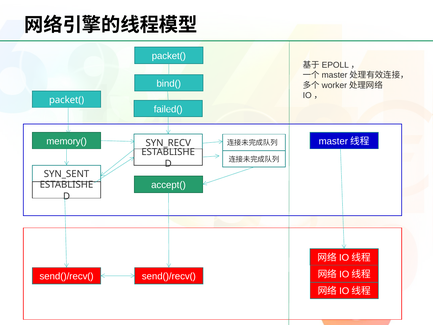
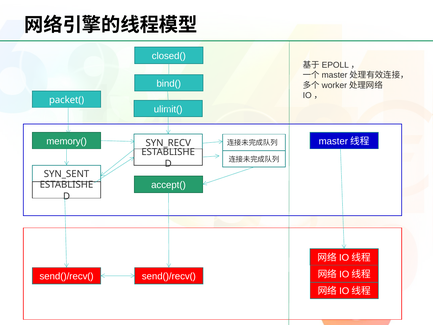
packet( at (169, 56): packet( -> closed(
failed(: failed( -> ulimit(
